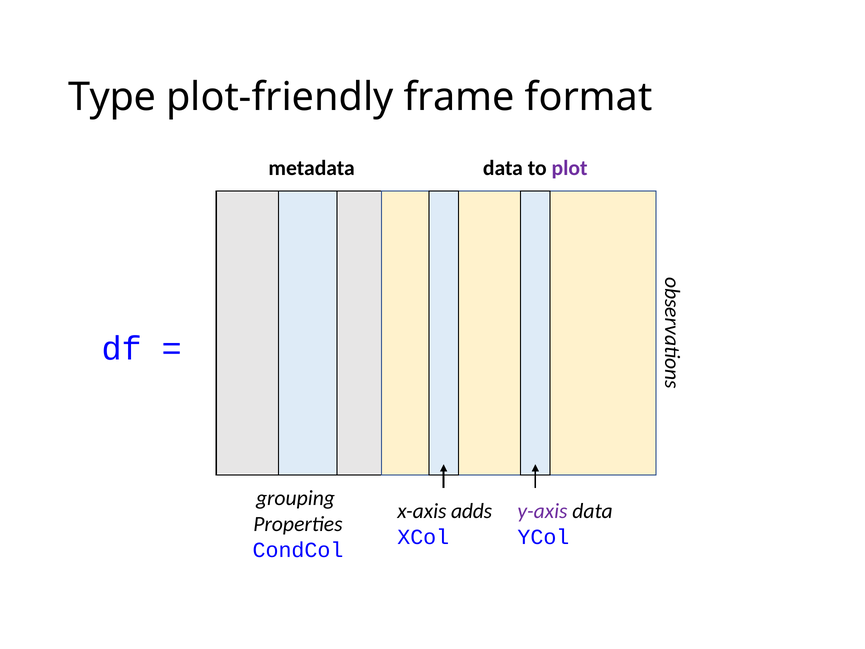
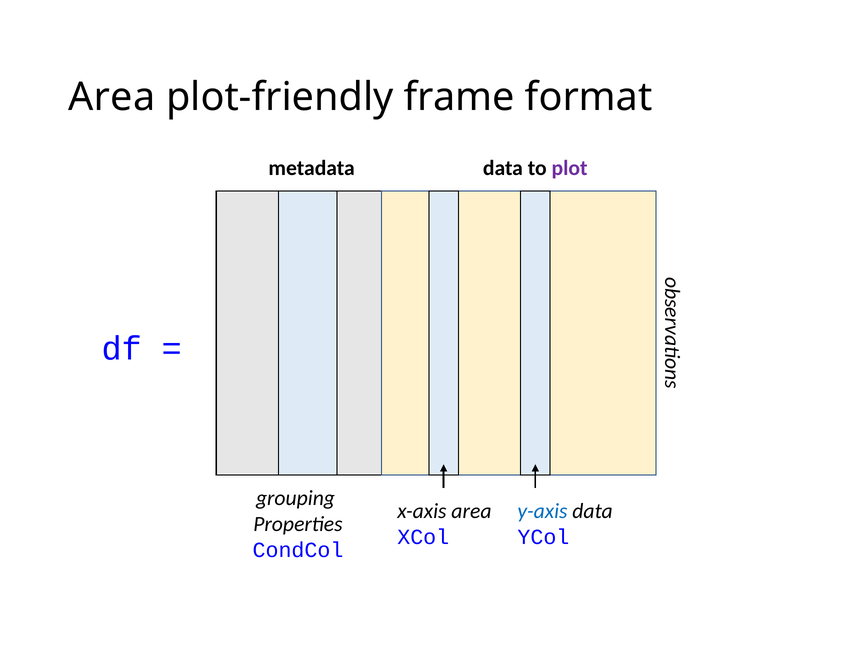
Type at (112, 97): Type -> Area
x-axis adds: adds -> area
y-axis colour: purple -> blue
